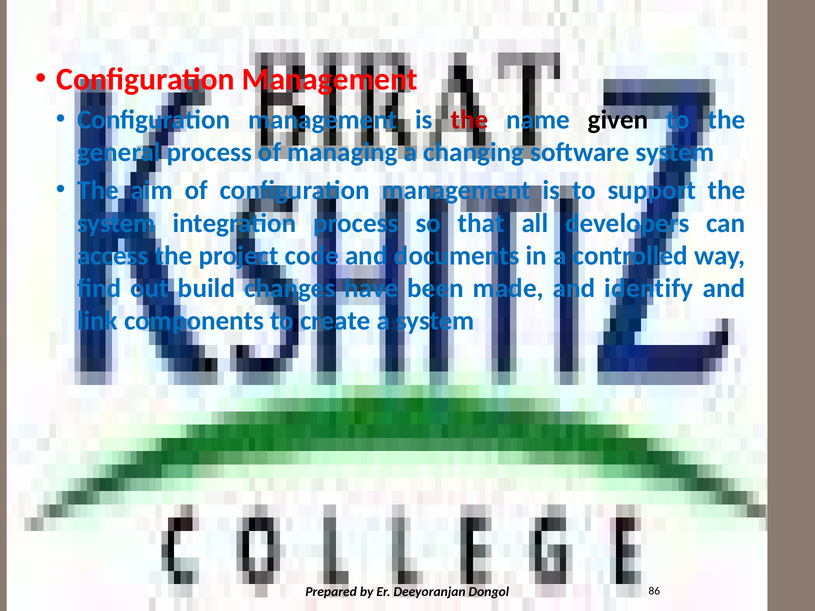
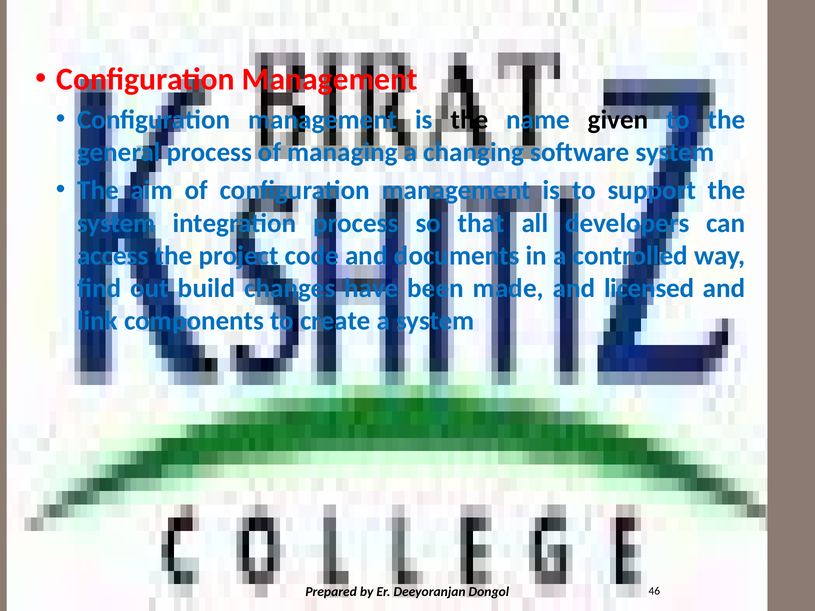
the at (469, 120) colour: red -> black
identify: identify -> licensed
86: 86 -> 46
